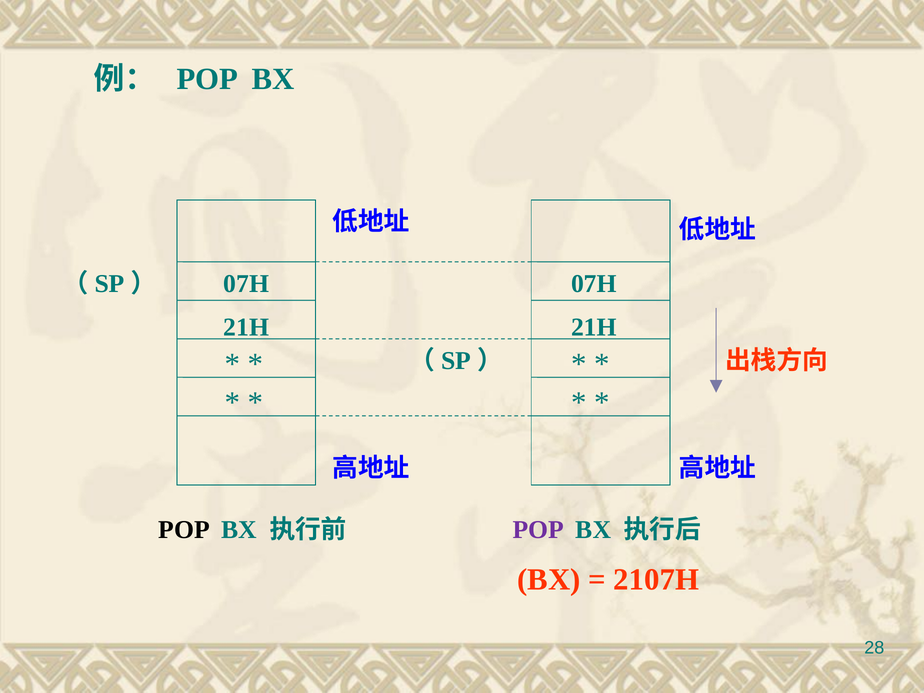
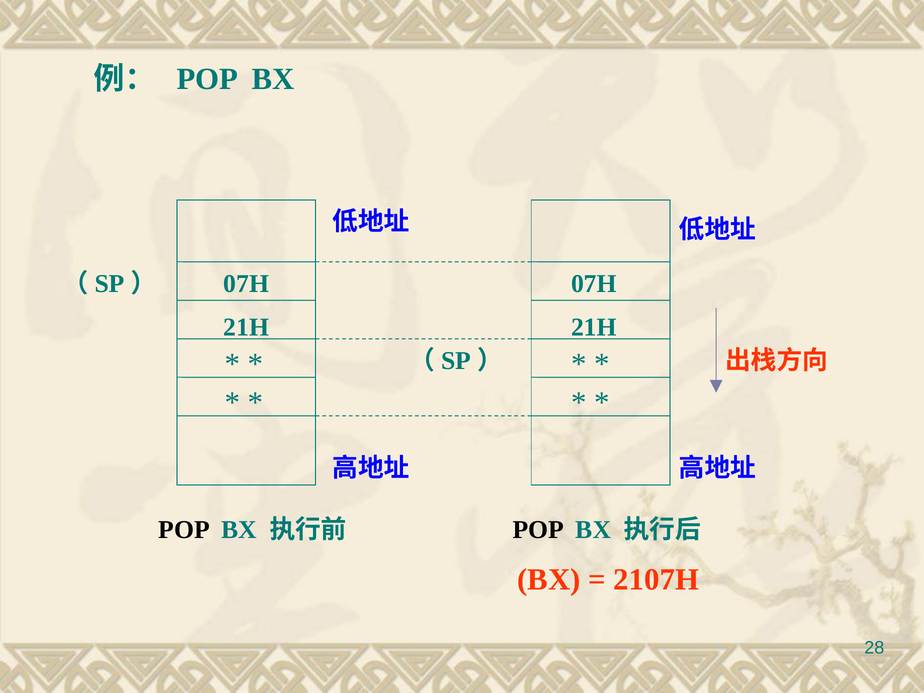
POP at (538, 530) colour: purple -> black
